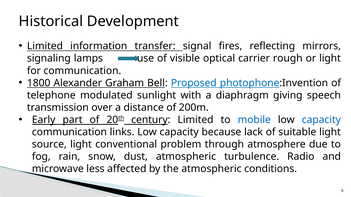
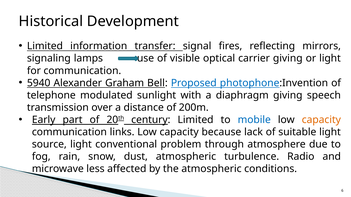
carrier rough: rough -> giving
1800: 1800 -> 5940
capacity at (321, 120) colour: blue -> orange
